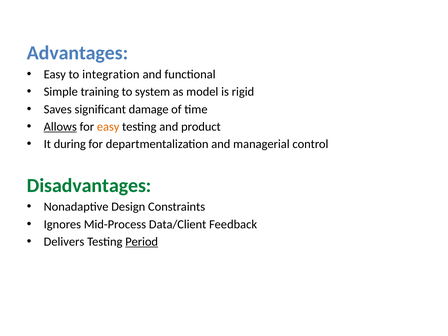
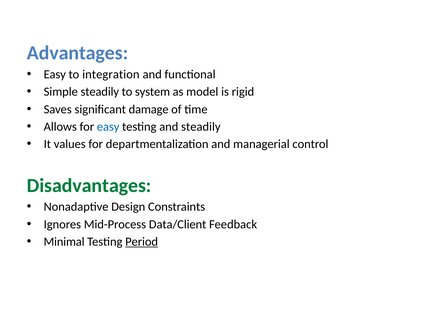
Simple training: training -> steadily
Allows underline: present -> none
easy at (108, 127) colour: orange -> blue
and product: product -> steadily
during: during -> values
Delivers: Delivers -> Minimal
